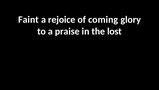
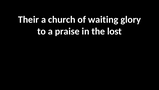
Faint: Faint -> Their
rejoice: rejoice -> church
coming: coming -> waiting
